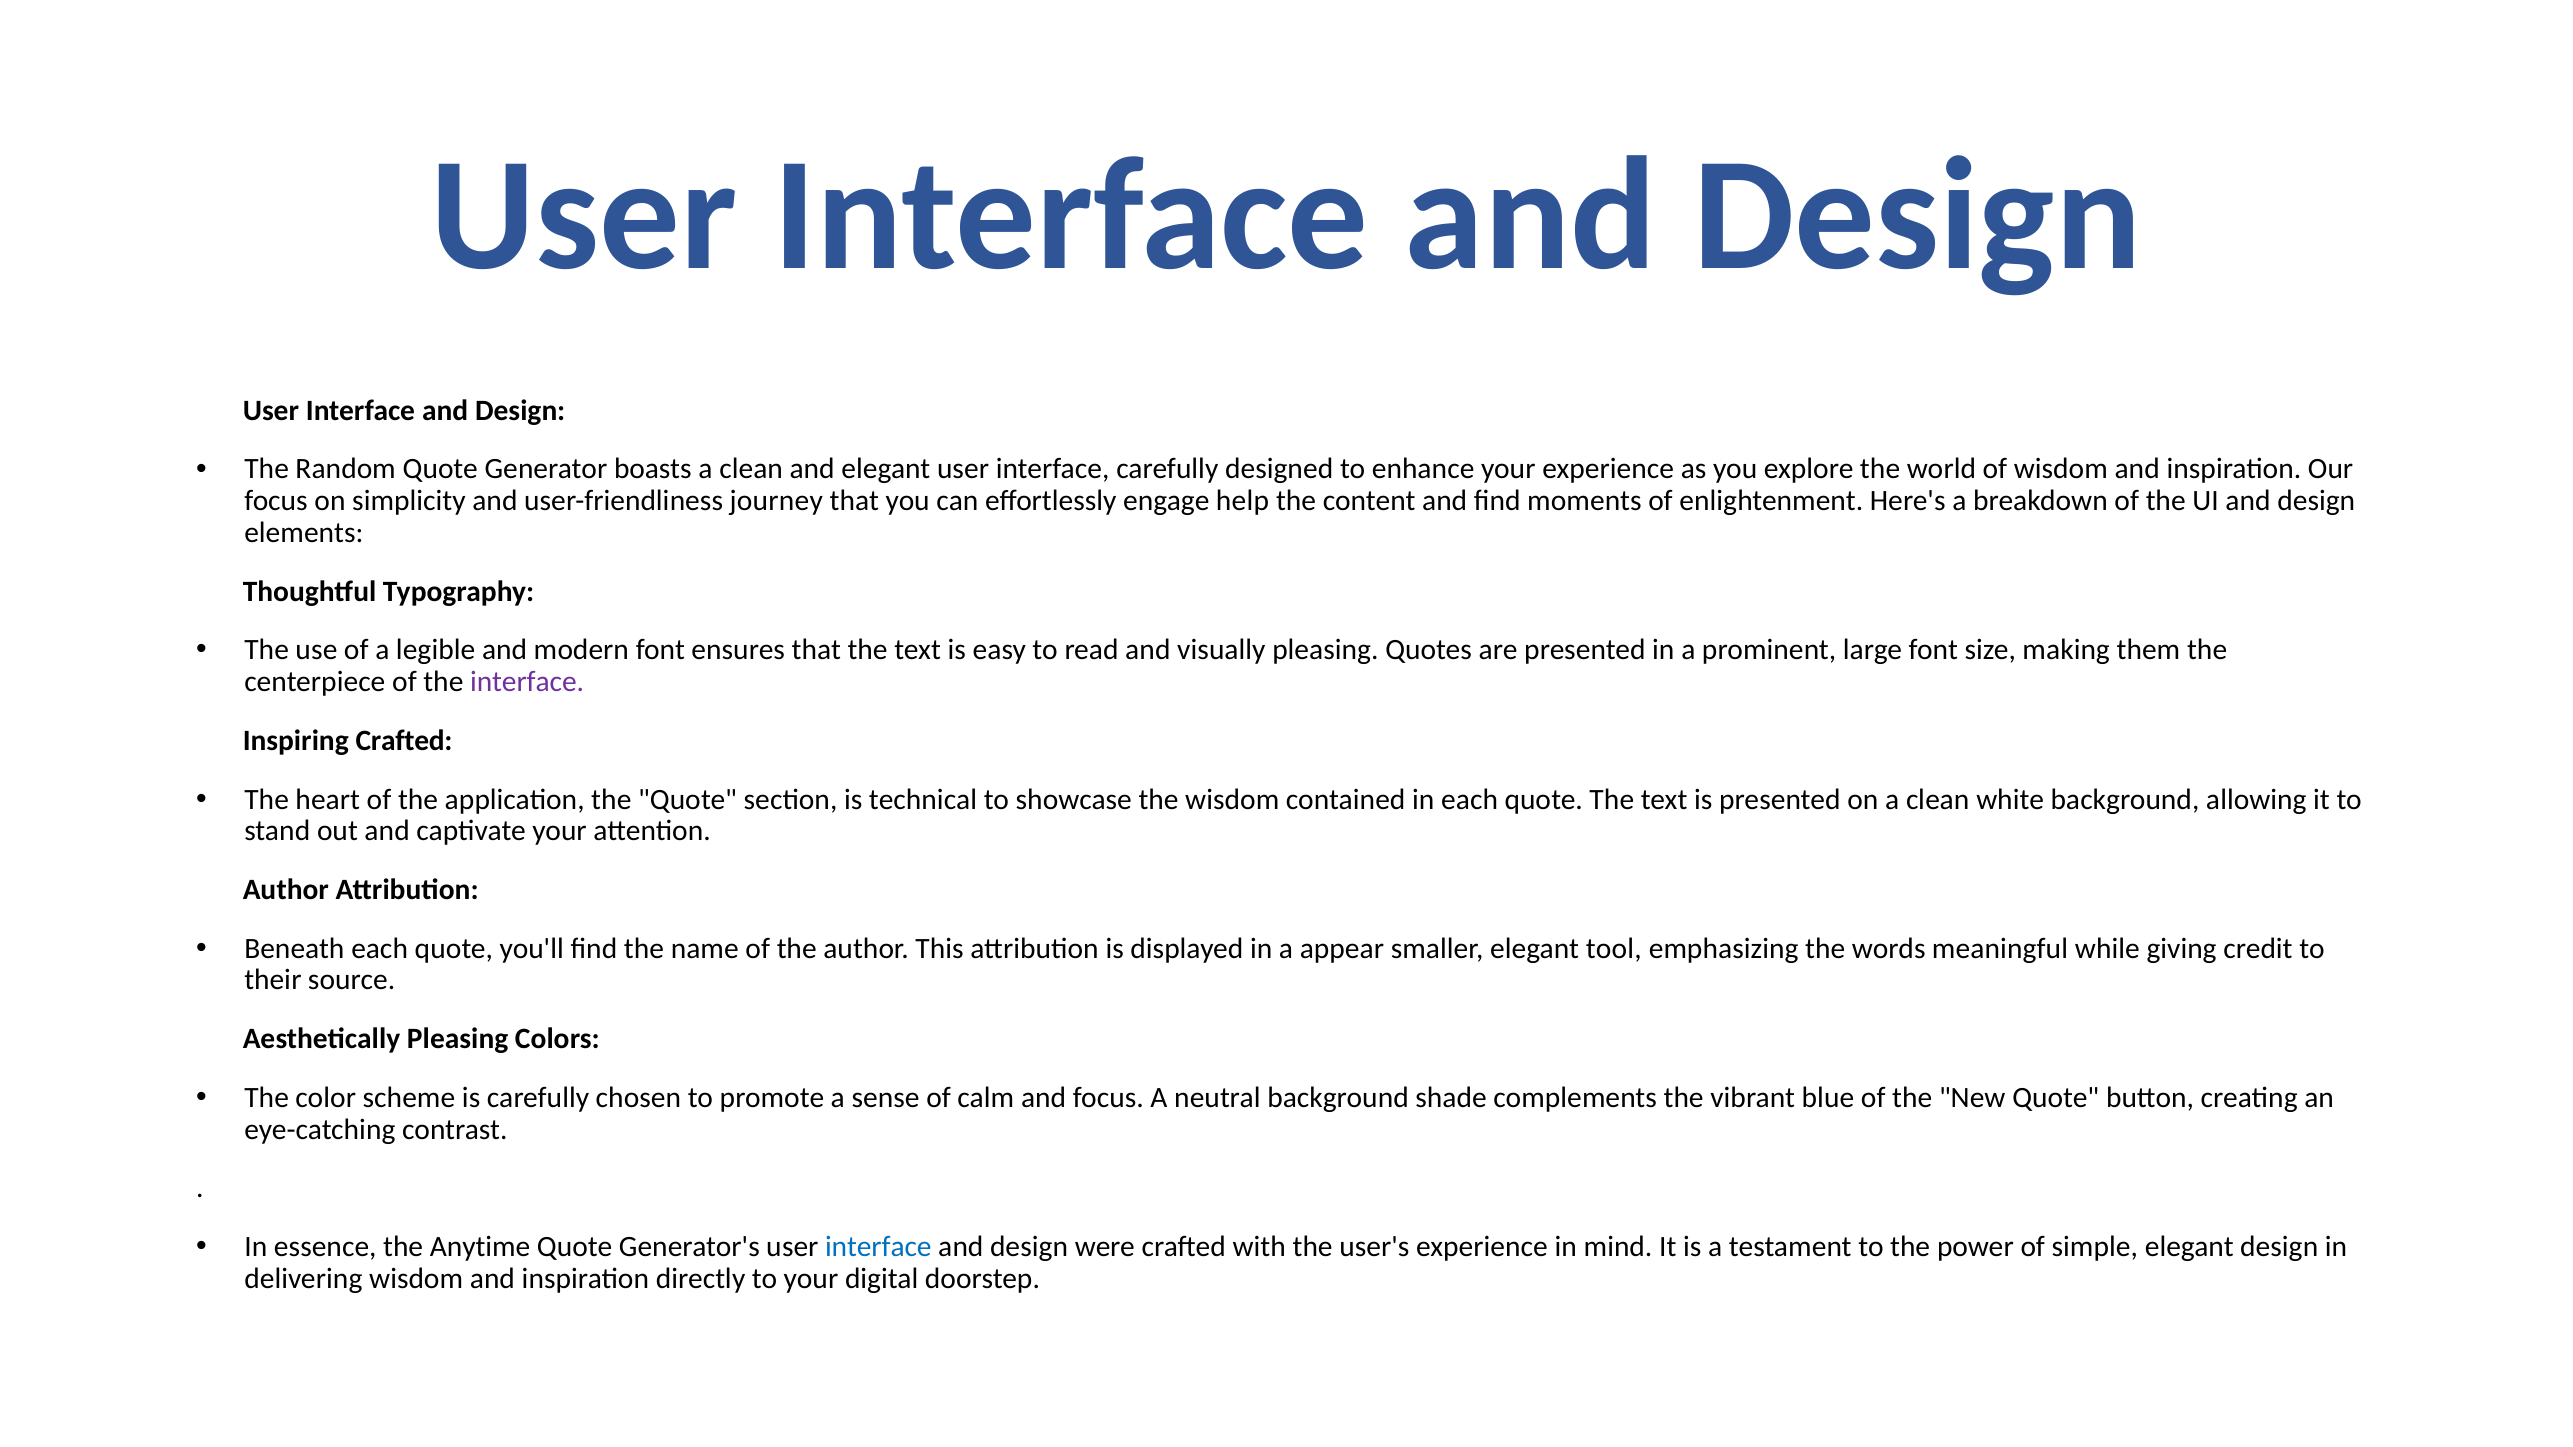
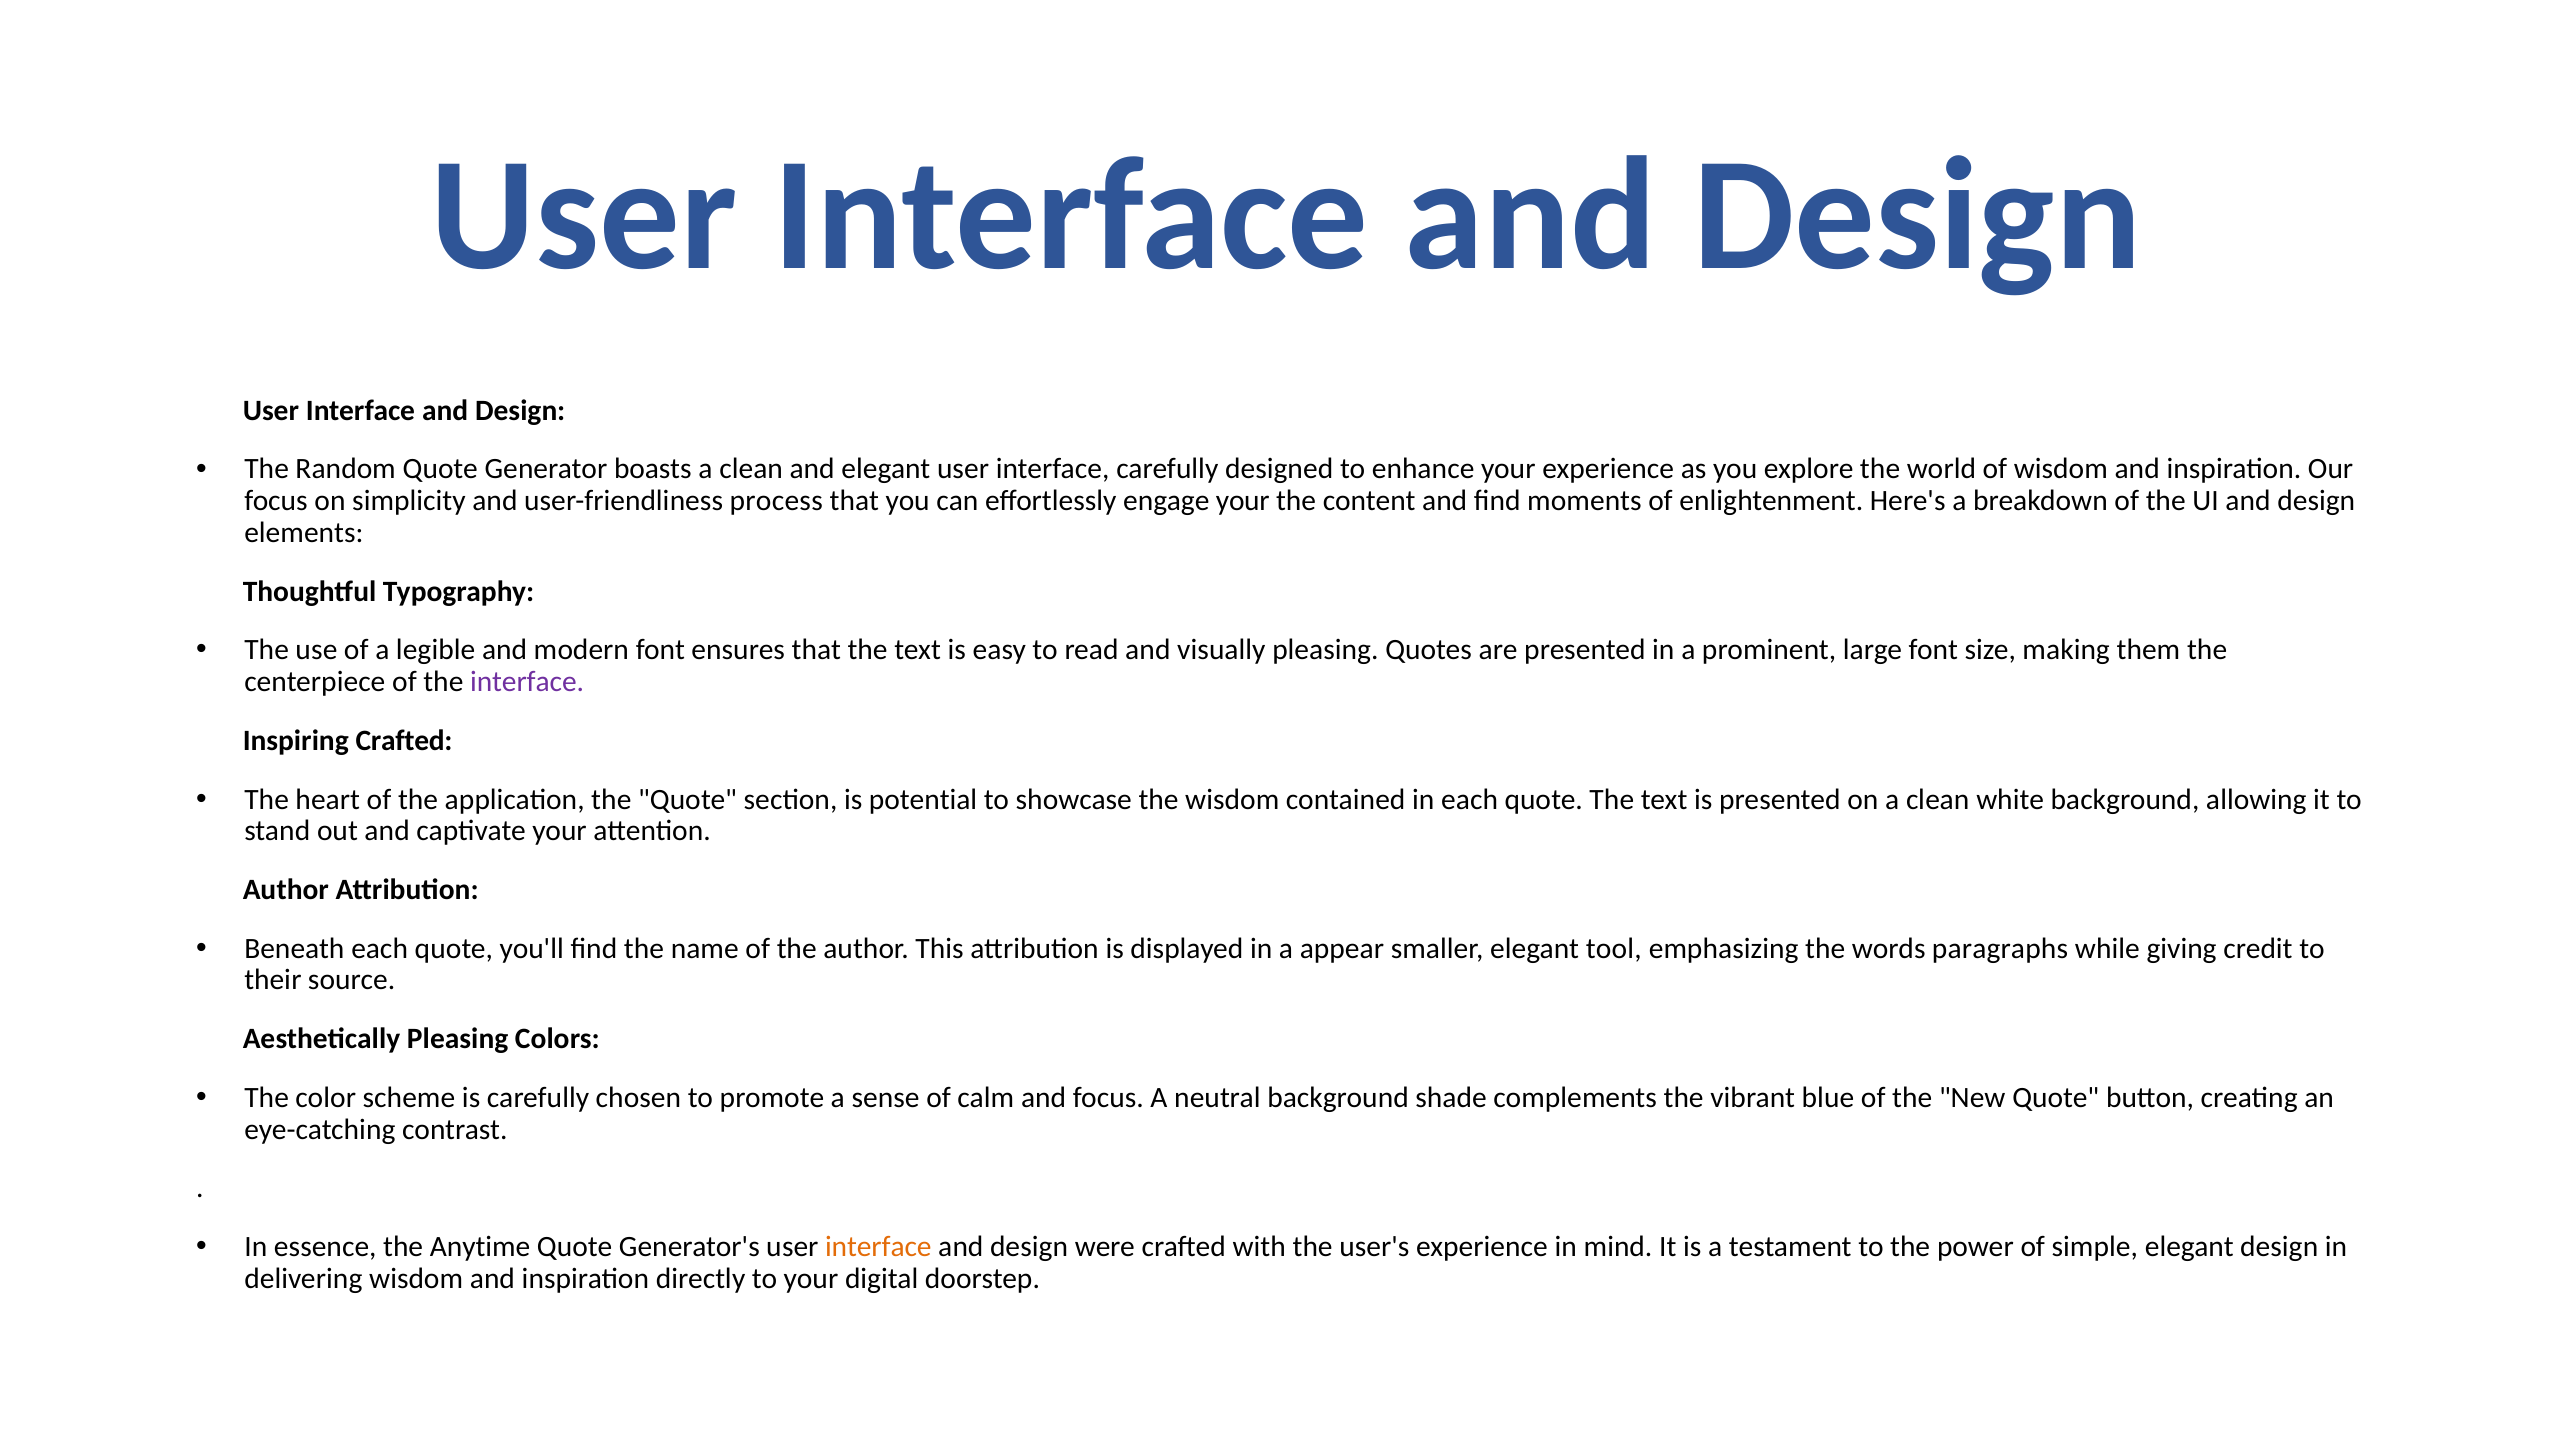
journey: journey -> process
engage help: help -> your
technical: technical -> potential
meaningful: meaningful -> paragraphs
interface at (878, 1247) colour: blue -> orange
